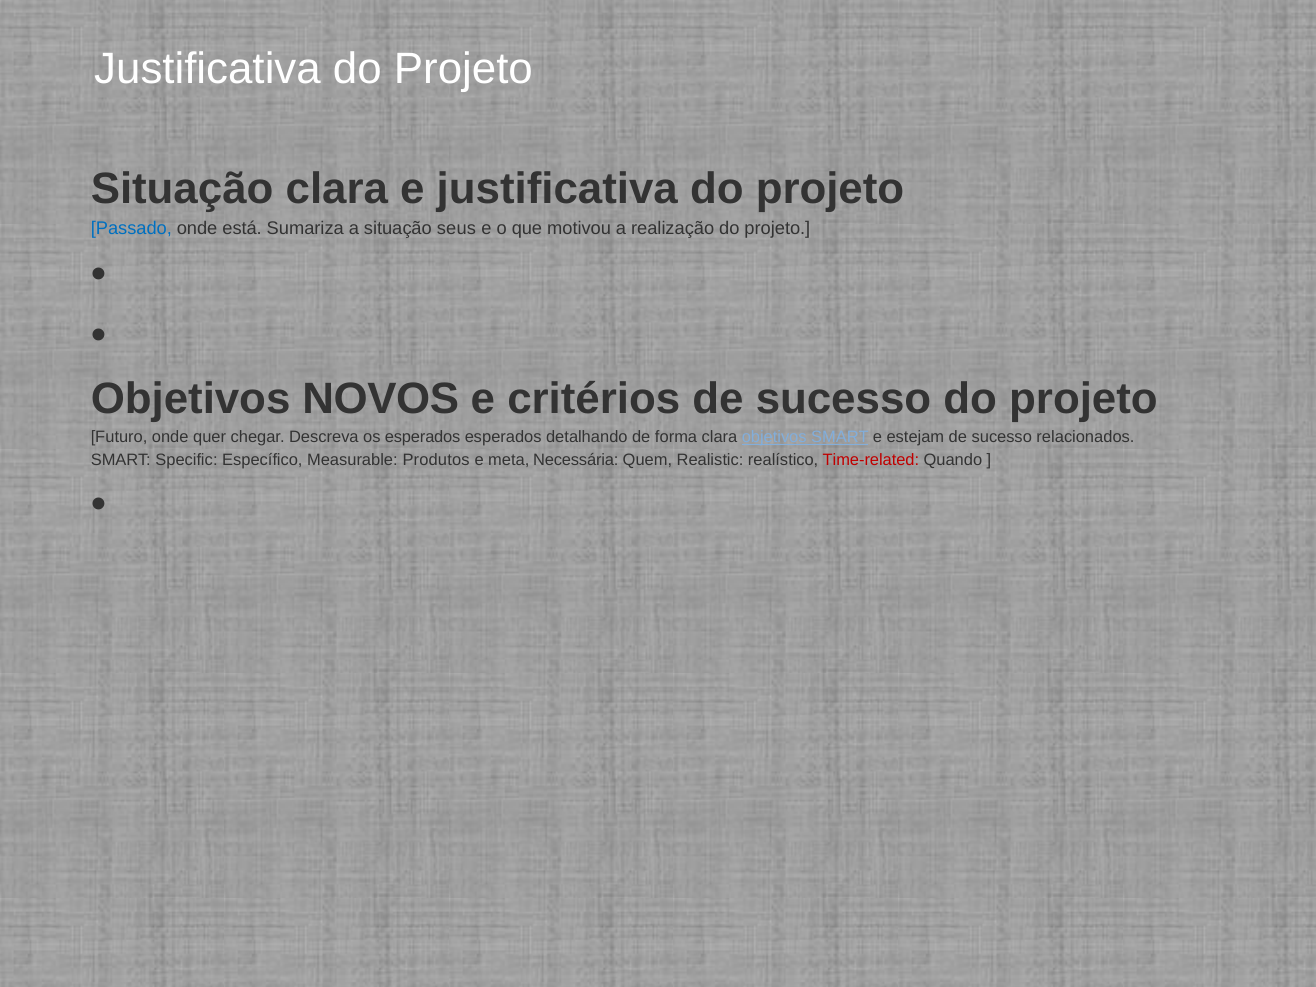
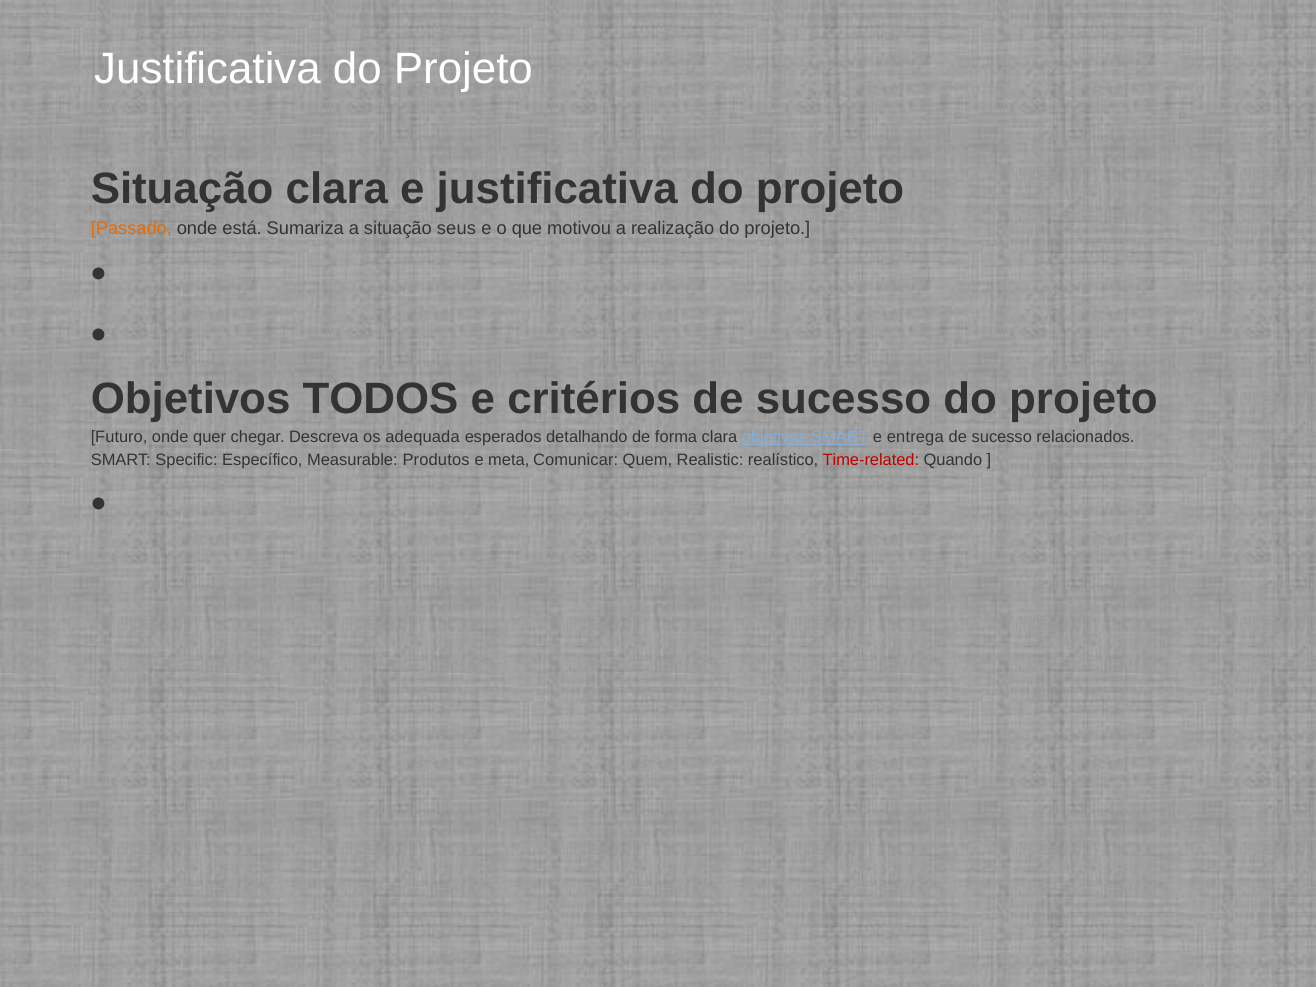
Passado colour: blue -> orange
NOVOS: NOVOS -> TODOS
os esperados: esperados -> adequada
estejam: estejam -> entrega
Necessária: Necessária -> Comunicar
